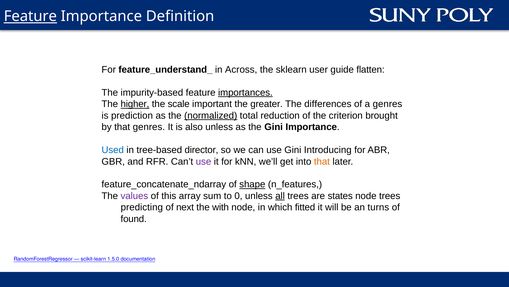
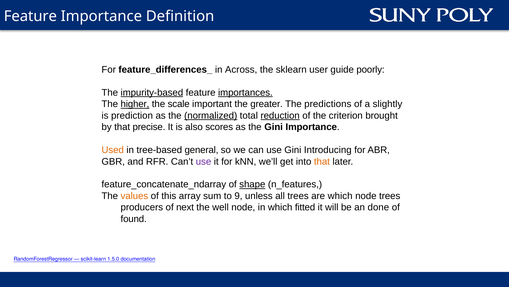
Feature at (30, 16) underline: present -> none
feature_understand_: feature_understand_ -> feature_differences_
flatten: flatten -> poorly
impurity-based underline: none -> present
differences: differences -> predictions
a genres: genres -> slightly
reduction underline: none -> present
that genres: genres -> precise
also unless: unless -> scores
Used colour: blue -> orange
director: director -> general
values colour: purple -> orange
0: 0 -> 9
all underline: present -> none
are states: states -> which
predicting: predicting -> producers
with: with -> well
turns: turns -> done
